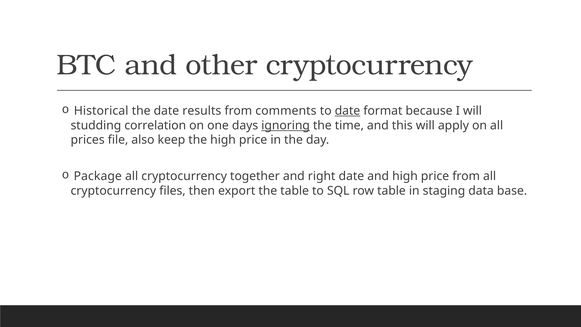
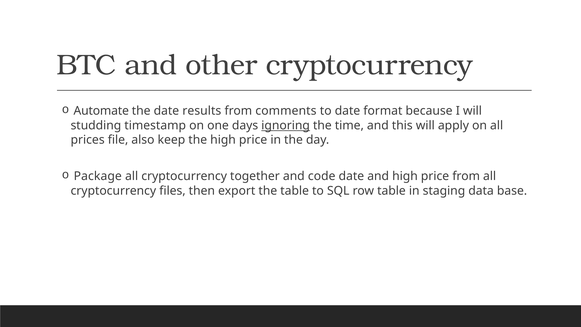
Historical: Historical -> Automate
date at (347, 111) underline: present -> none
correlation: correlation -> timestamp
right: right -> code
